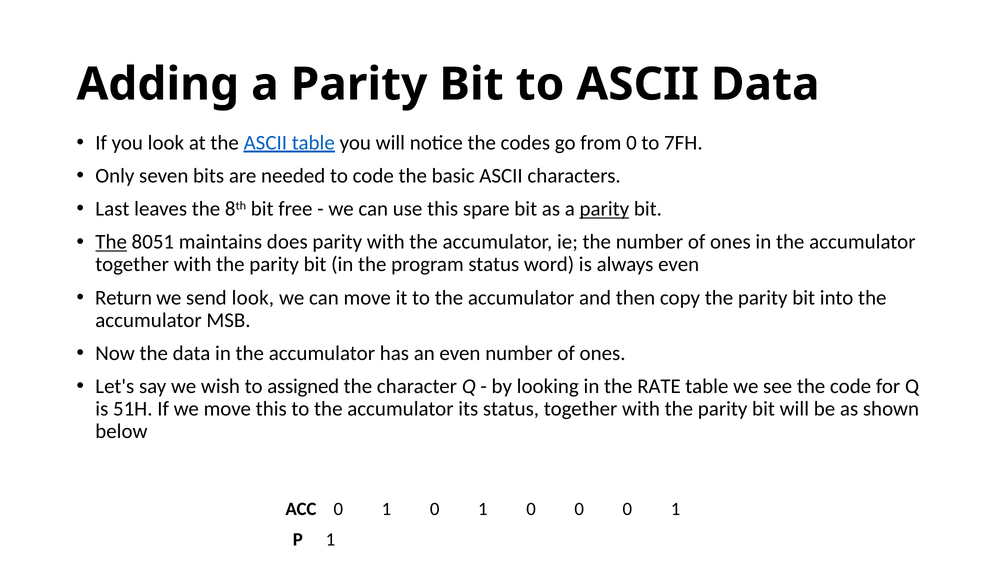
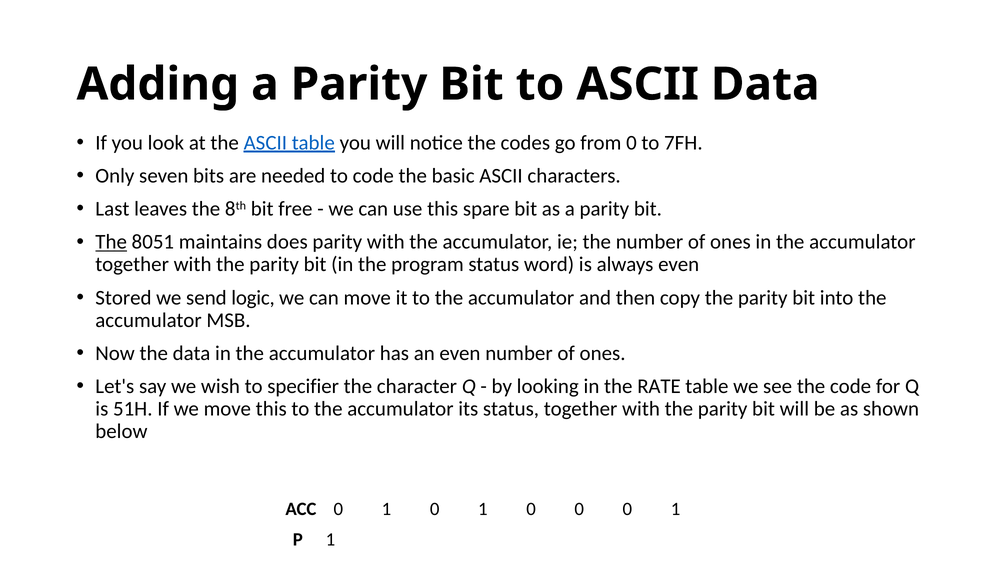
parity at (604, 209) underline: present -> none
Return: Return -> Stored
send look: look -> logic
assigned: assigned -> specifier
